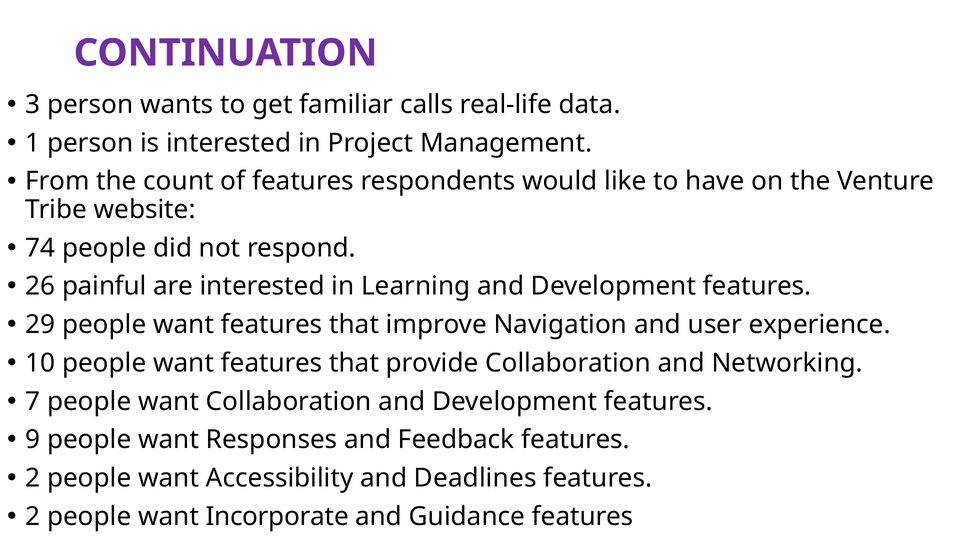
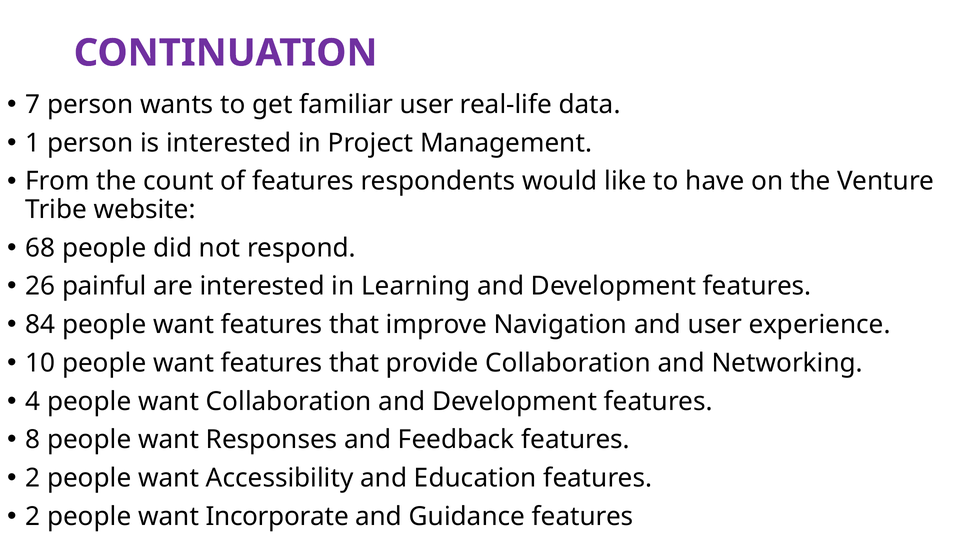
3: 3 -> 7
familiar calls: calls -> user
74: 74 -> 68
29: 29 -> 84
7: 7 -> 4
9: 9 -> 8
Deadlines: Deadlines -> Education
